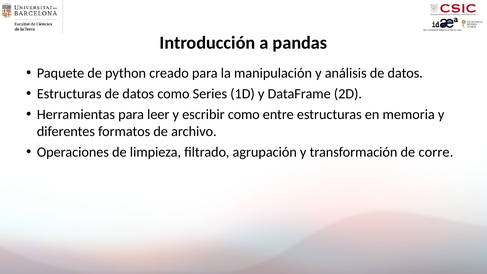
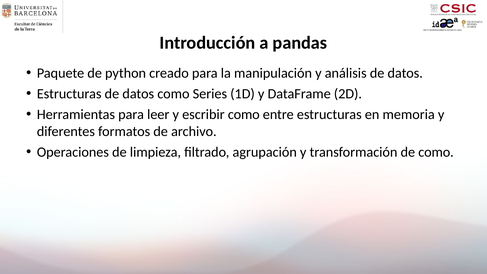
de corre: corre -> como
